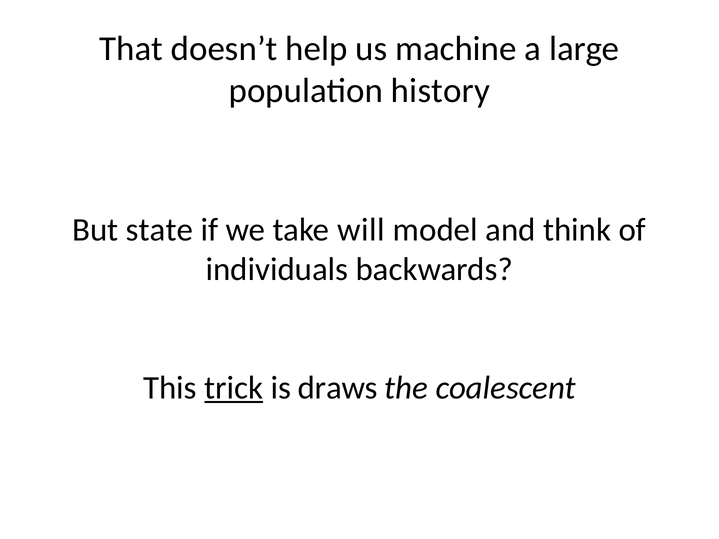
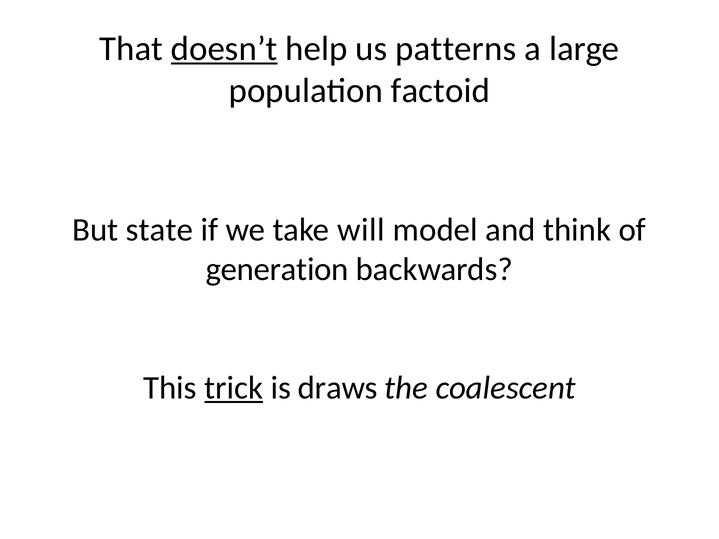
doesn’t underline: none -> present
machine: machine -> patterns
history: history -> factoid
individuals: individuals -> generation
